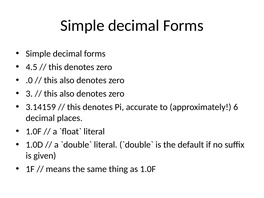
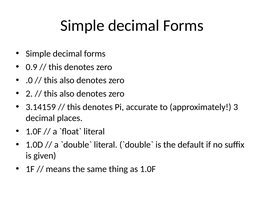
4.5: 4.5 -> 0.9
3: 3 -> 2
6: 6 -> 3
